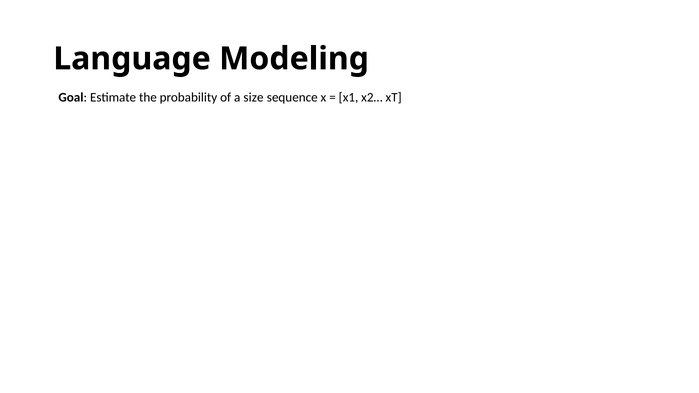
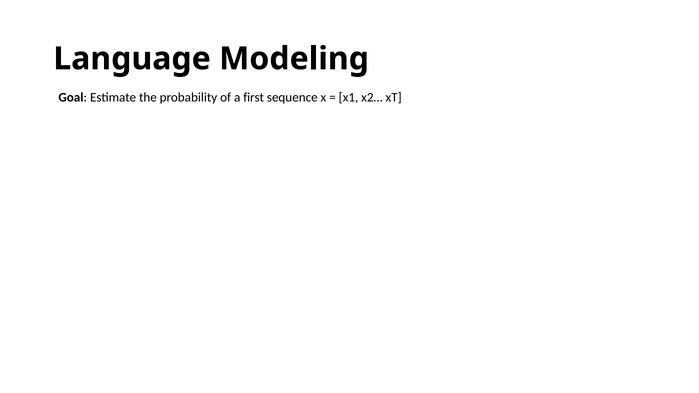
size: size -> first
